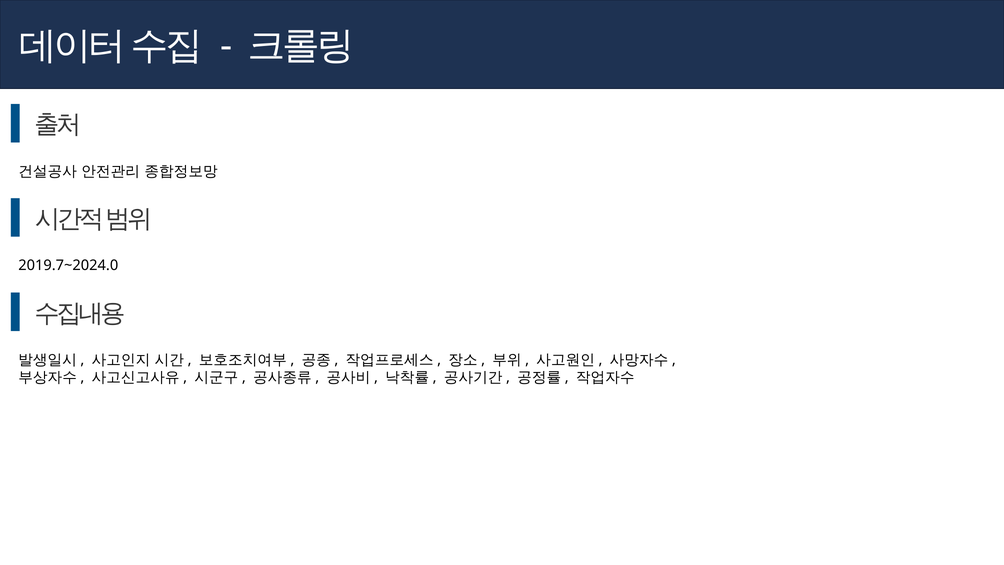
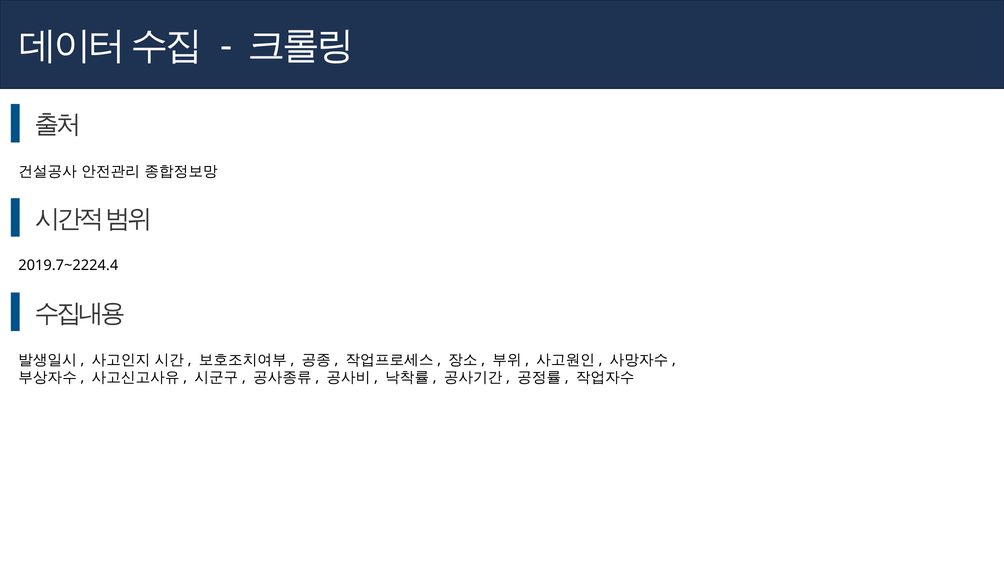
2019.7~2024.0: 2019.7~2024.0 -> 2019.7~2224.4
